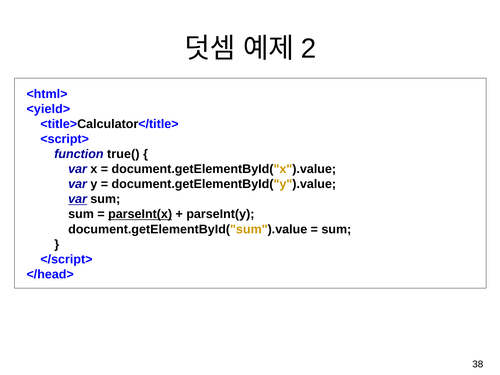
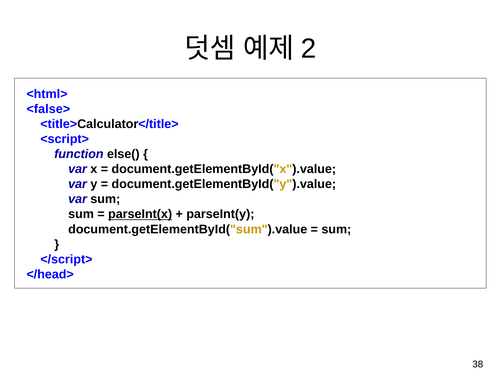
<yield>: <yield> -> <false>
true(: true( -> else(
var at (78, 199) underline: present -> none
